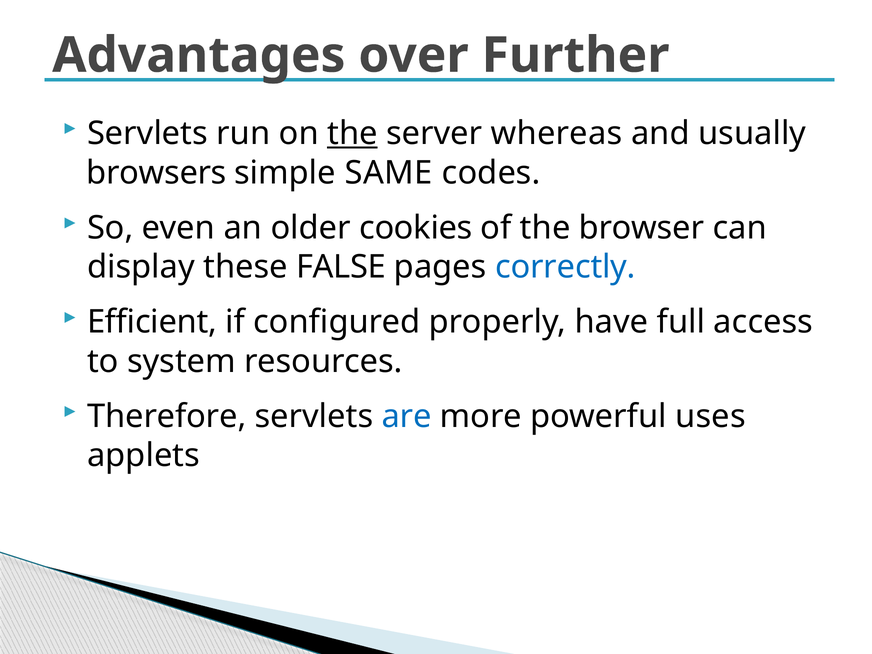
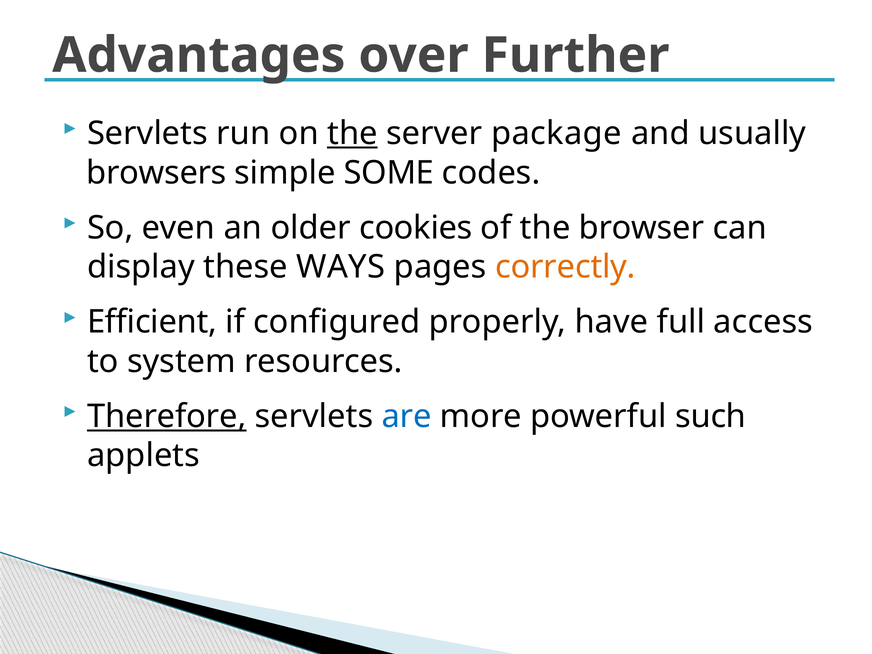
whereas: whereas -> package
SAME: SAME -> SOME
FALSE: FALSE -> WAYS
correctly colour: blue -> orange
Therefore underline: none -> present
uses: uses -> such
